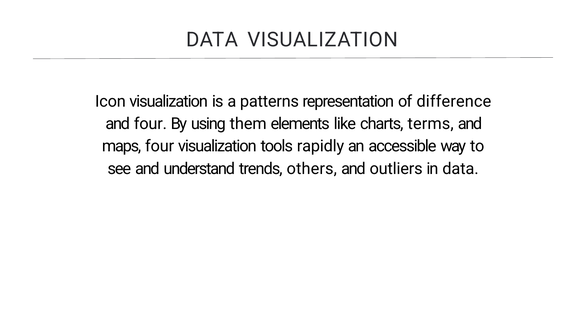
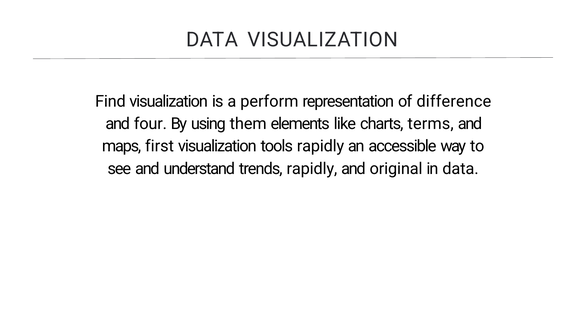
Icon: Icon -> Find
patterns: patterns -> perform
maps four: four -> first
trends others: others -> rapidly
outliers: outliers -> original
